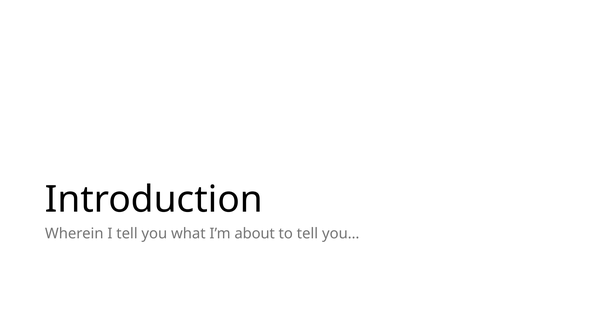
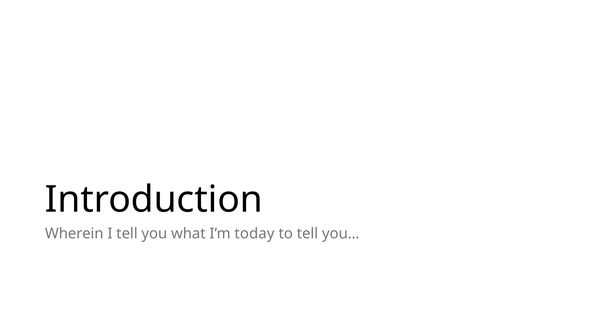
about: about -> today
